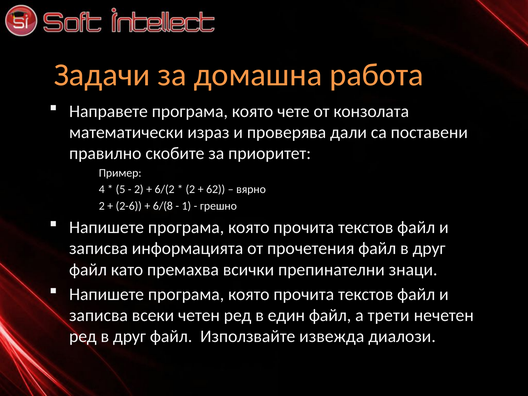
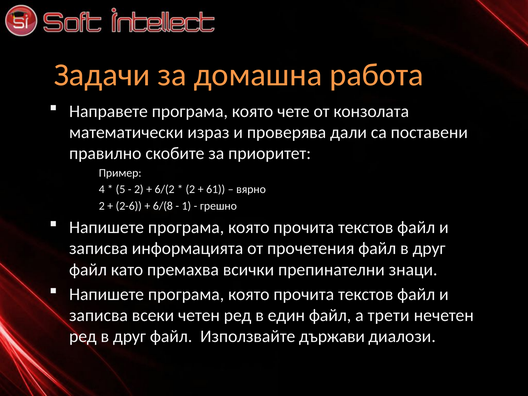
62: 62 -> 61
извежда: извежда -> държави
